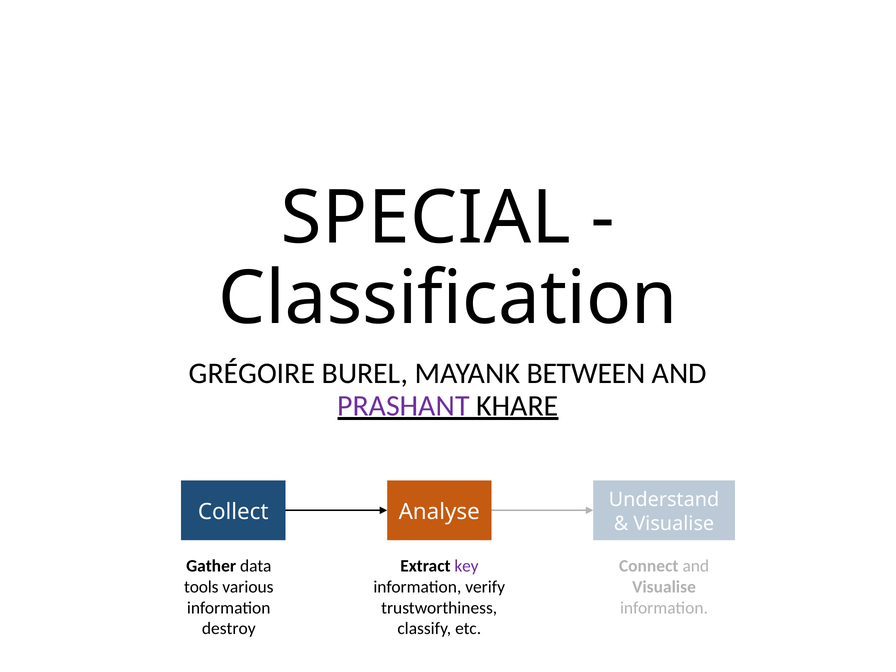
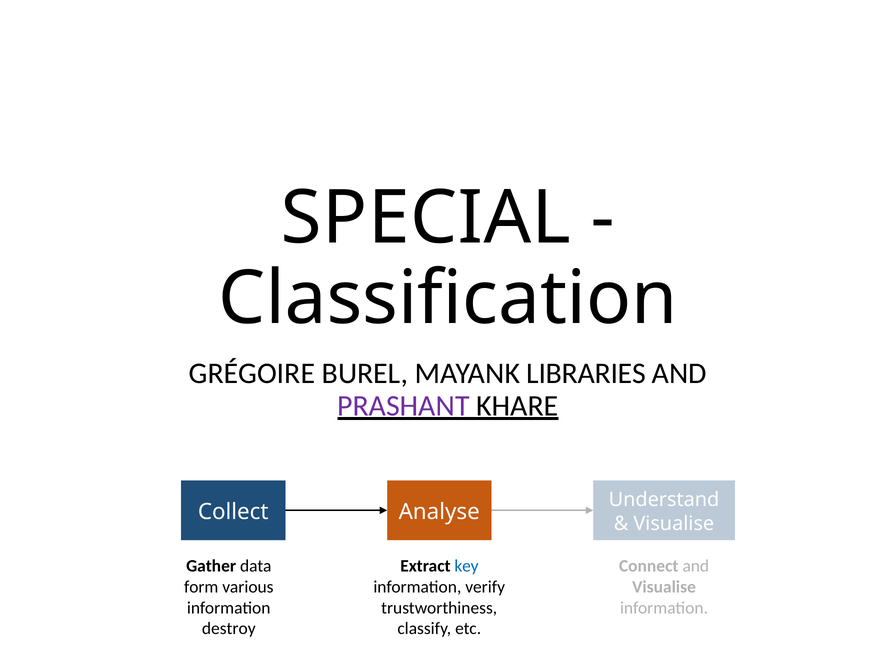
BETWEEN: BETWEEN -> LIBRARIES
key colour: purple -> blue
tools: tools -> form
